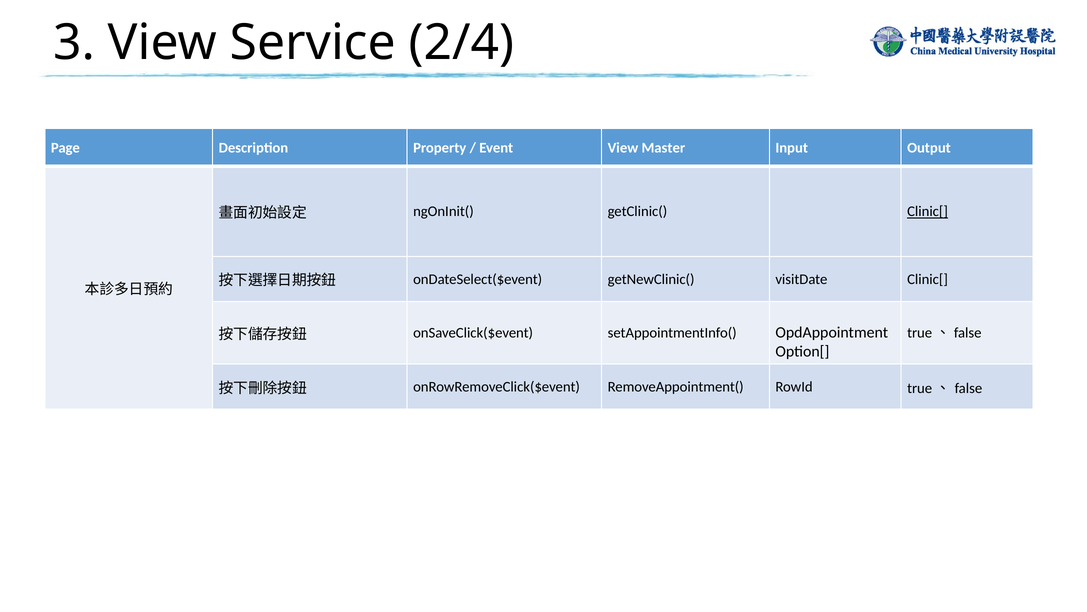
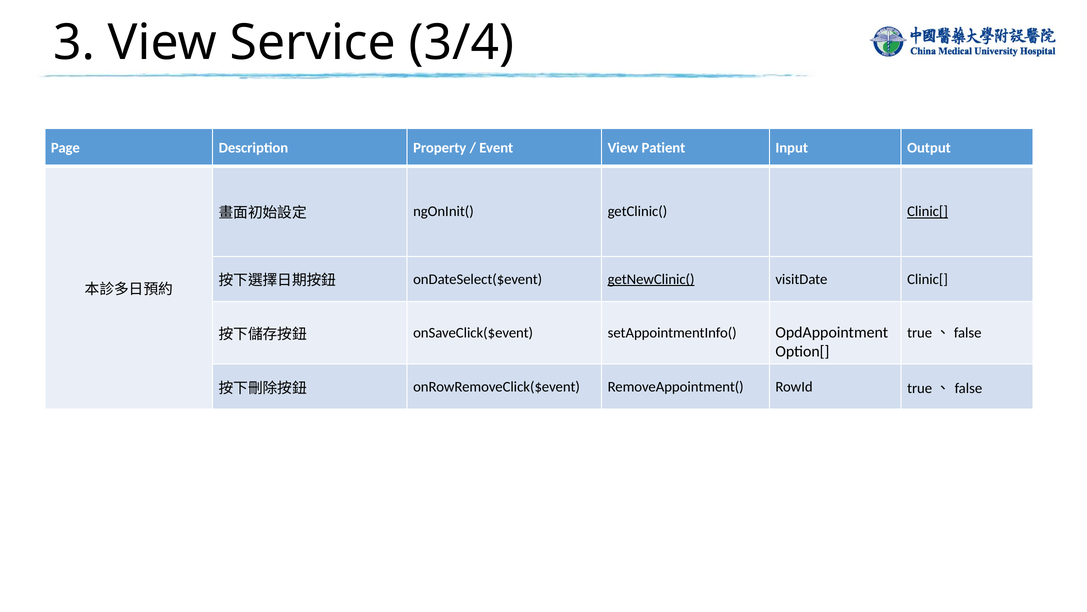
2/4: 2/4 -> 3/4
Master: Master -> Patient
getNewClinic( underline: none -> present
